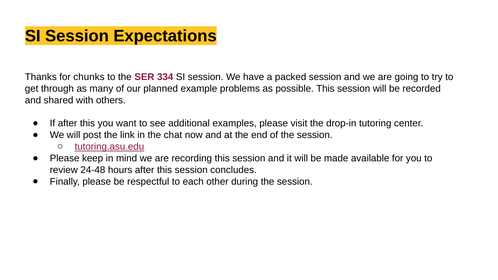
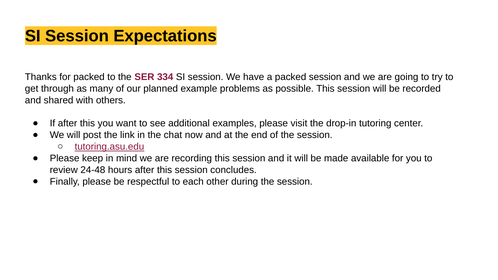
for chunks: chunks -> packed
